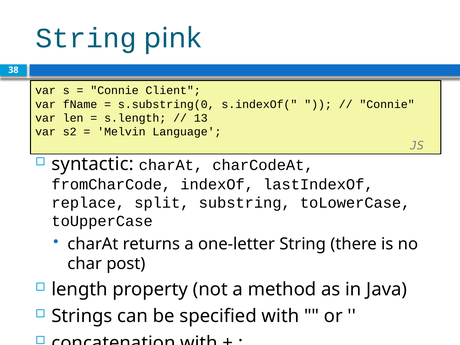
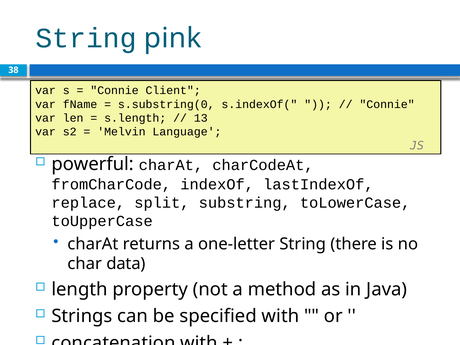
syntactic: syntactic -> powerful
post: post -> data
